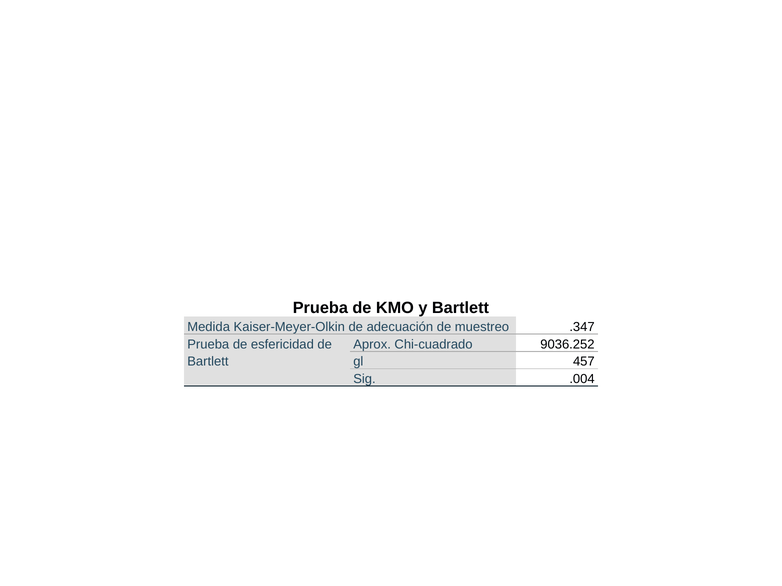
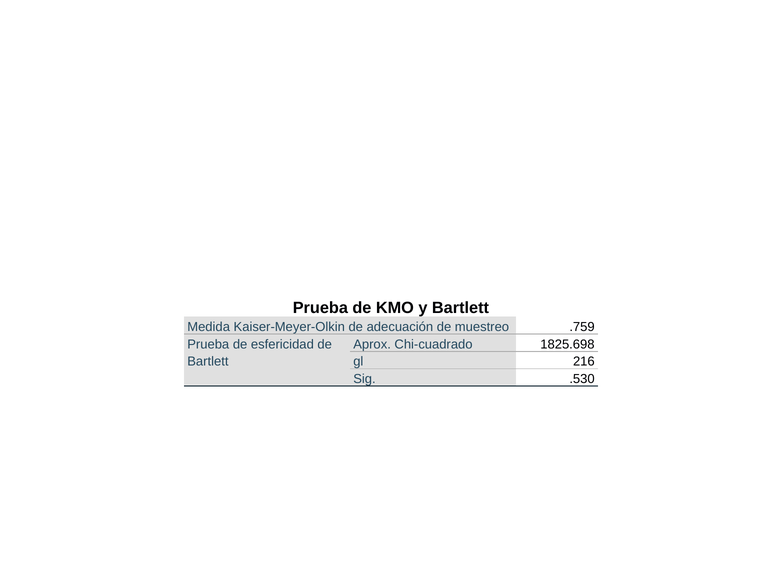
.347: .347 -> .759
9036.252: 9036.252 -> 1825.698
457: 457 -> 216
.004: .004 -> .530
